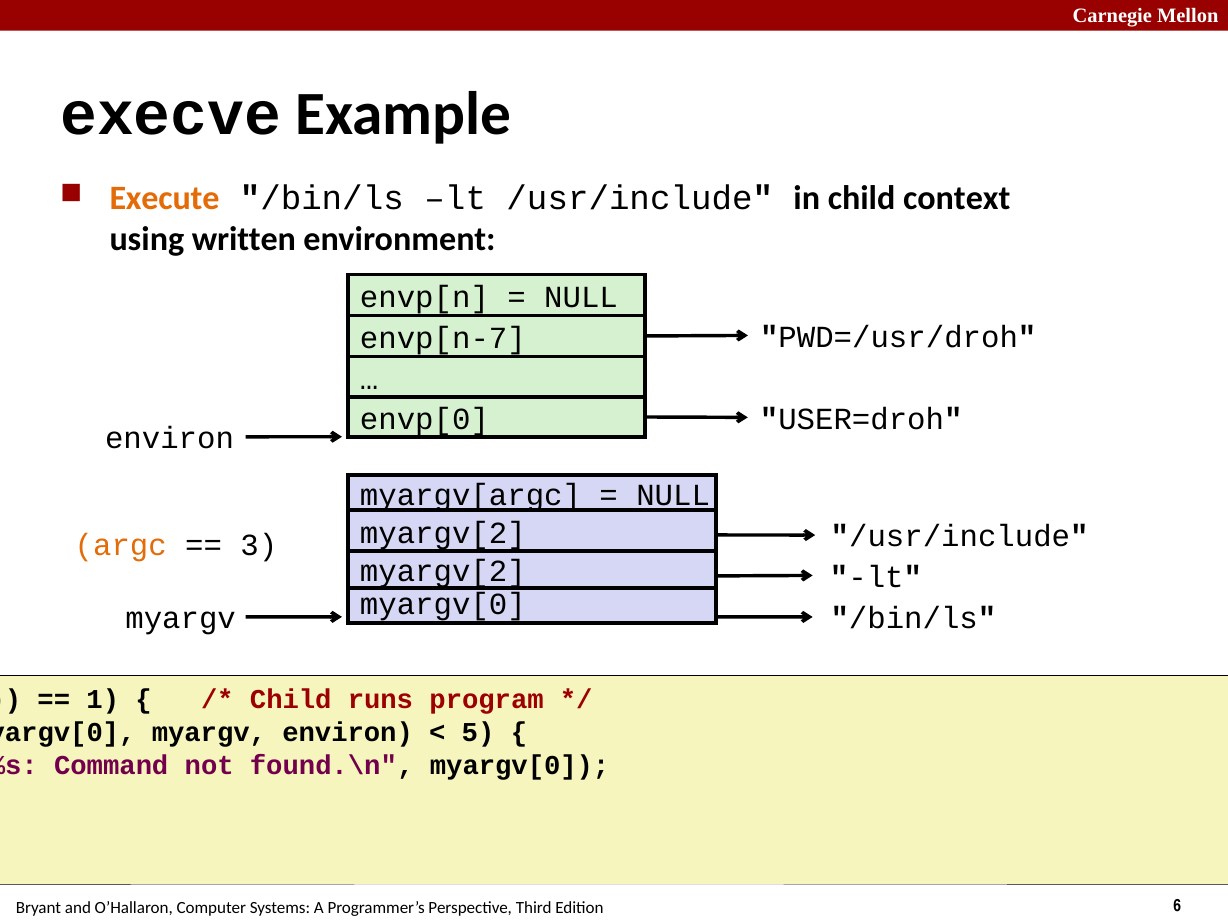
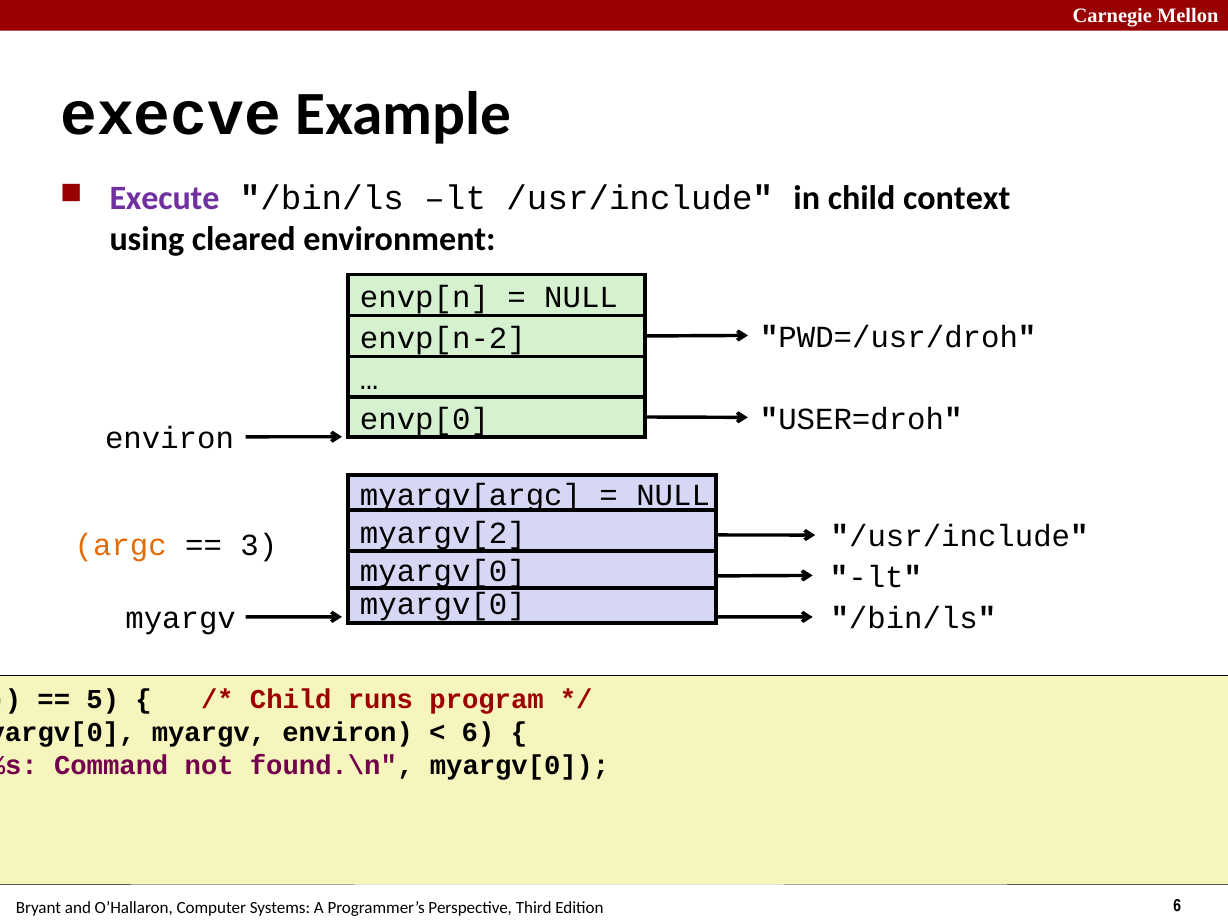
Execute colour: orange -> purple
written: written -> cleared
envp[n-7: envp[n-7 -> envp[n-2
myargv[2 at (443, 572): myargv[2 -> myargv[0
1: 1 -> 5
5 at (478, 732): 5 -> 6
